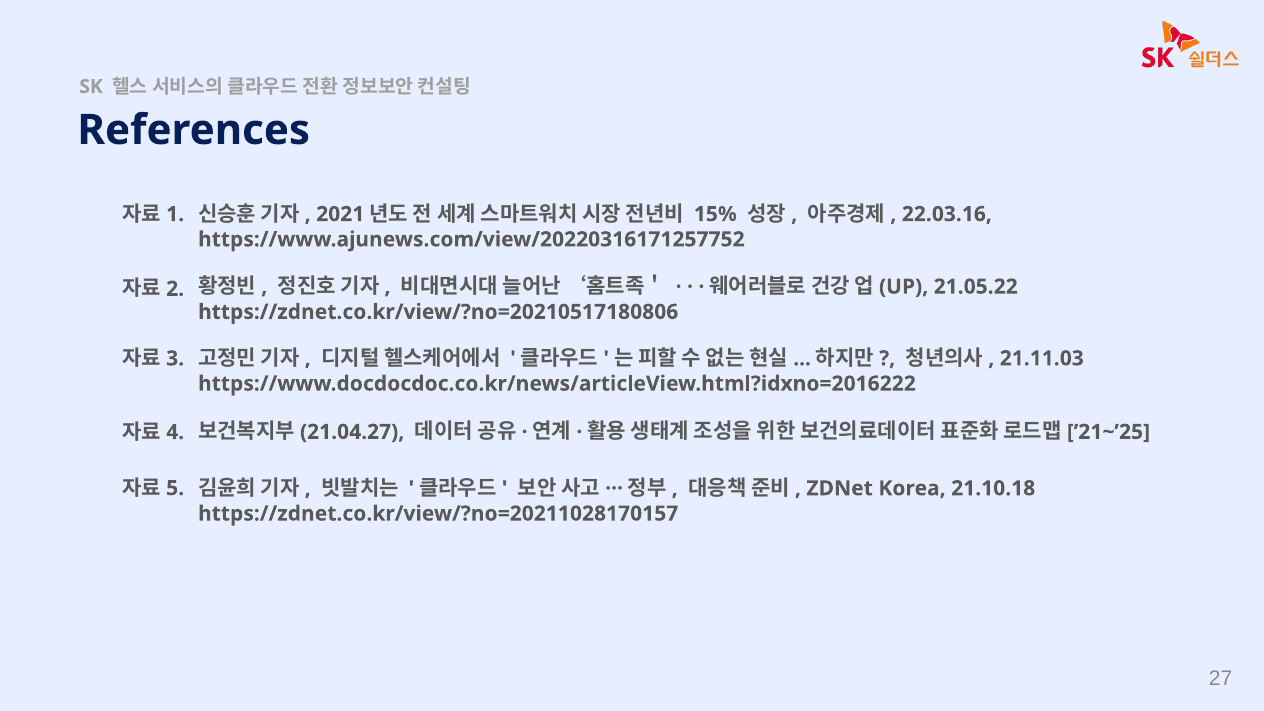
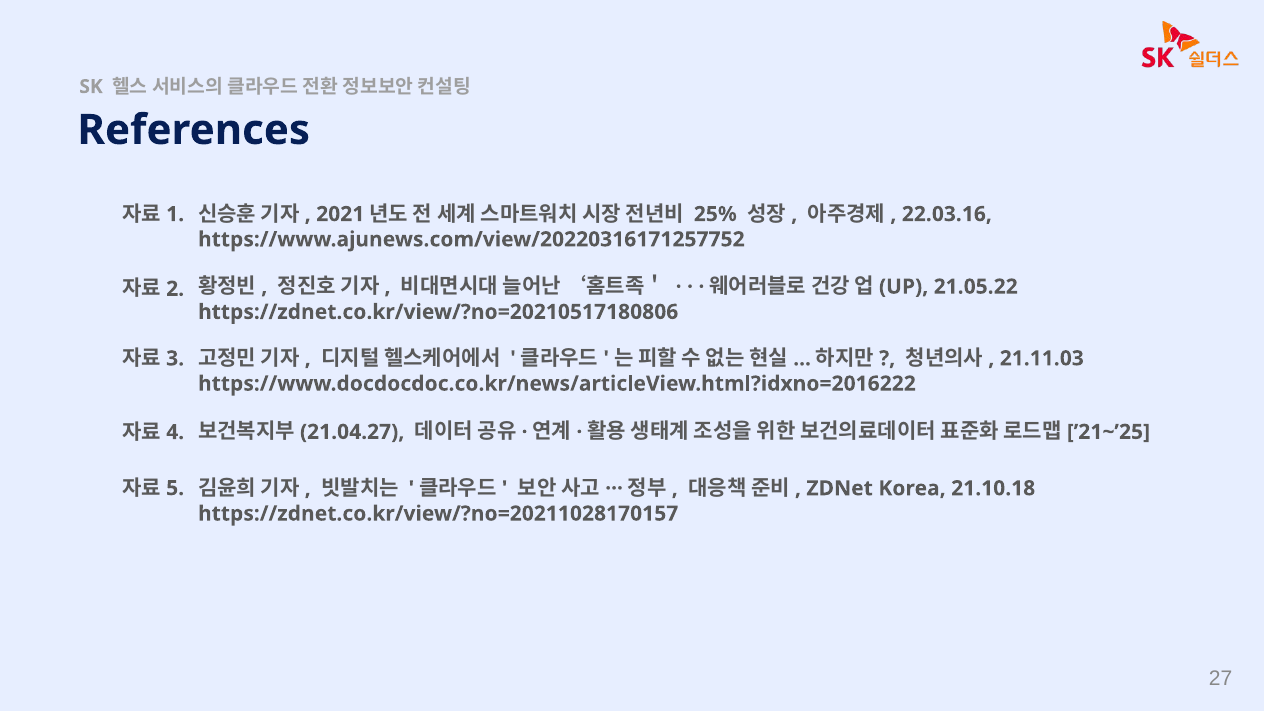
15%: 15% -> 25%
